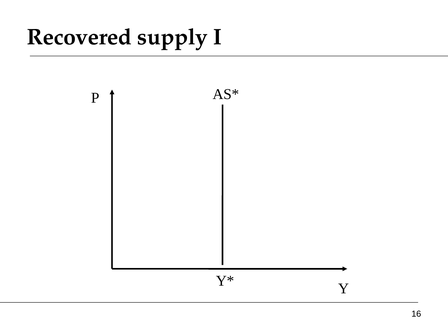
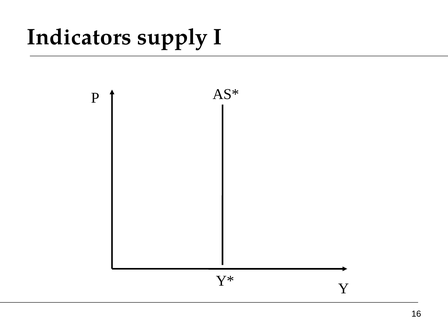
Recovered: Recovered -> Indicators
